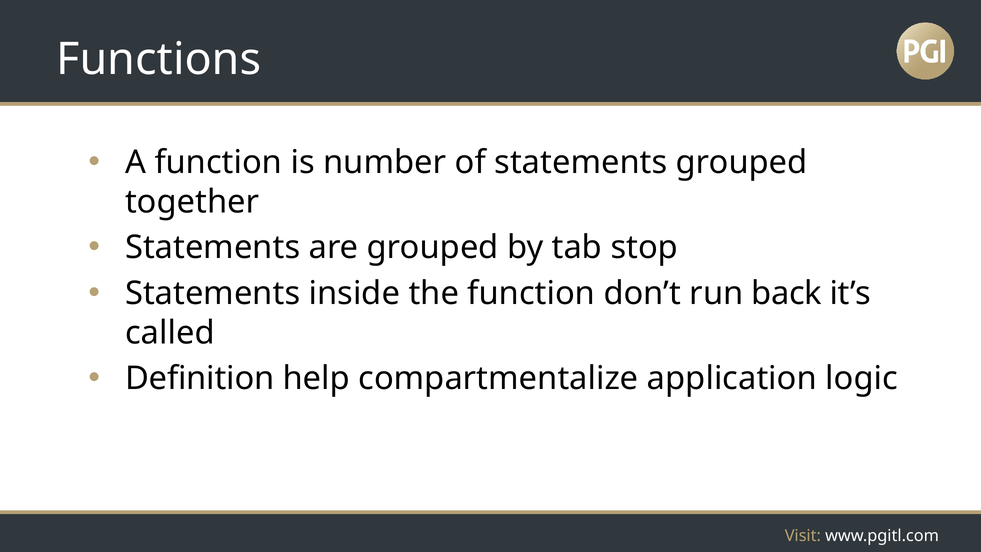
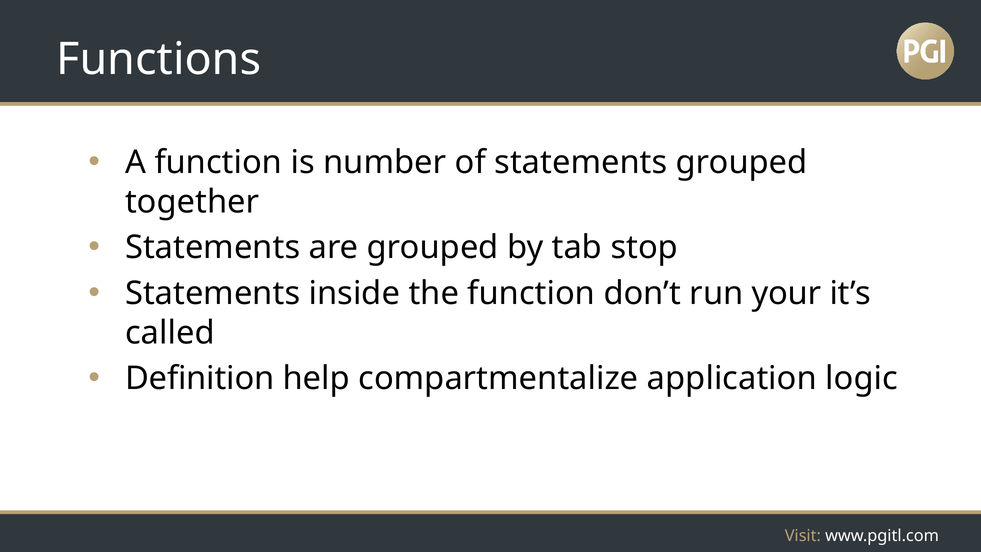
back: back -> your
